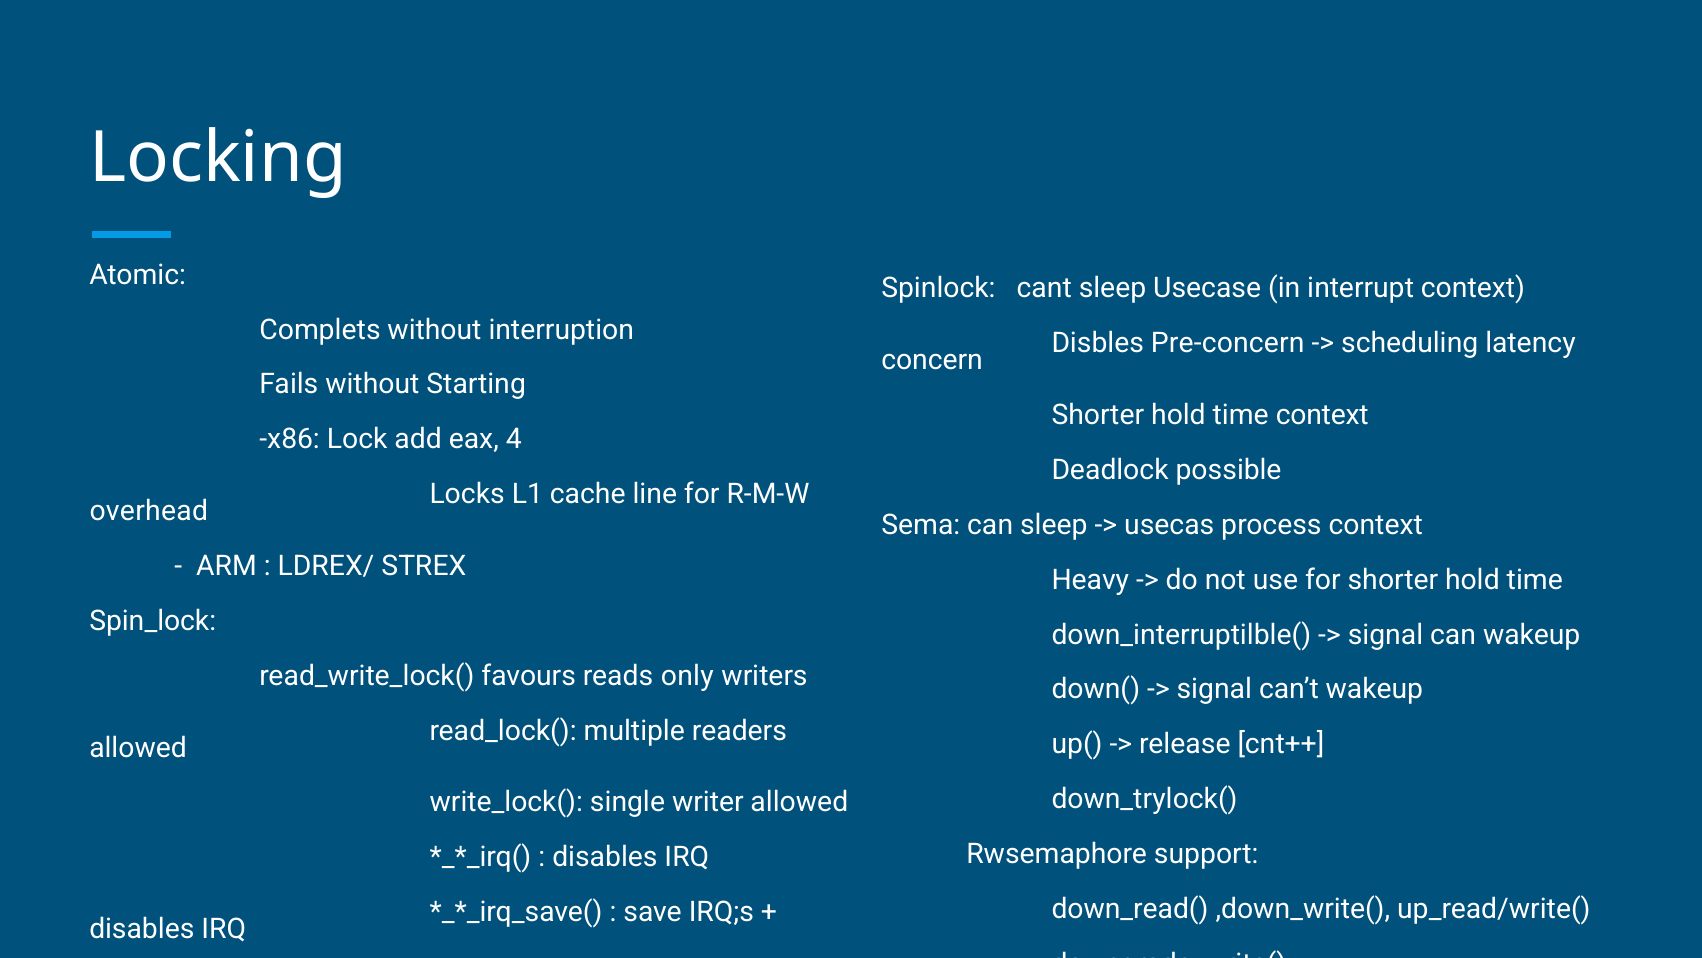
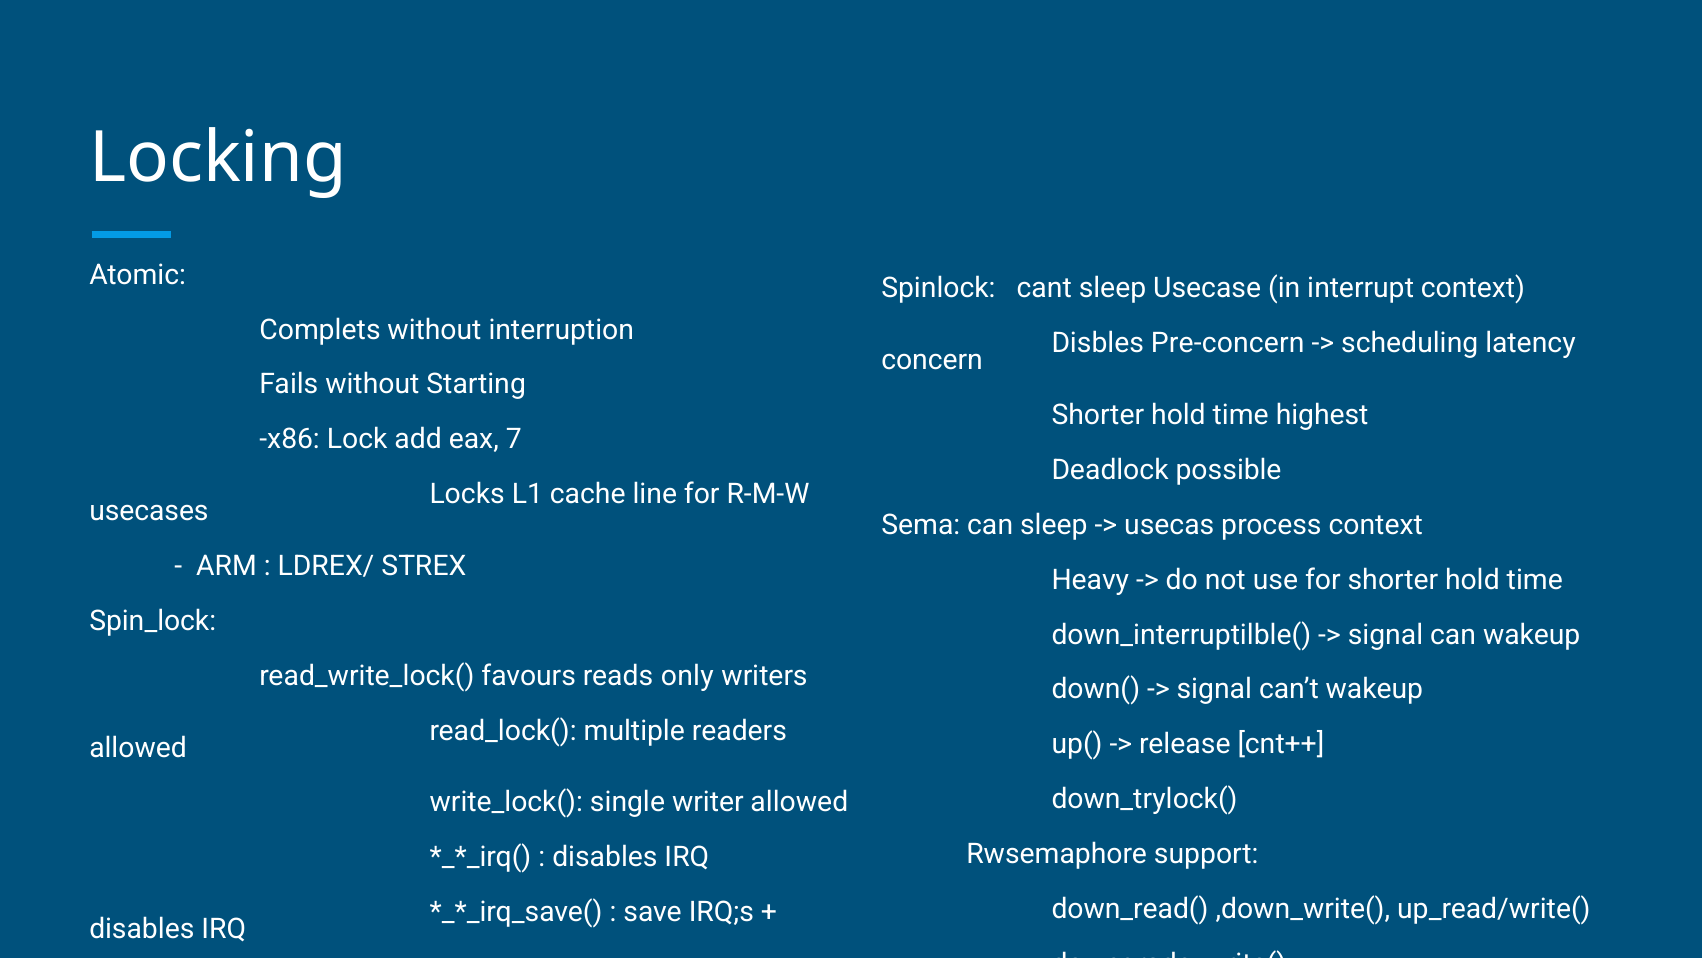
time context: context -> highest
4: 4 -> 7
overhead: overhead -> usecases
